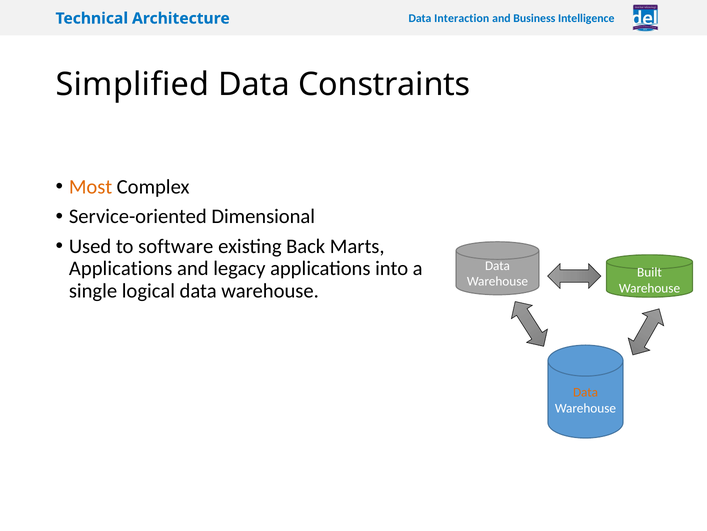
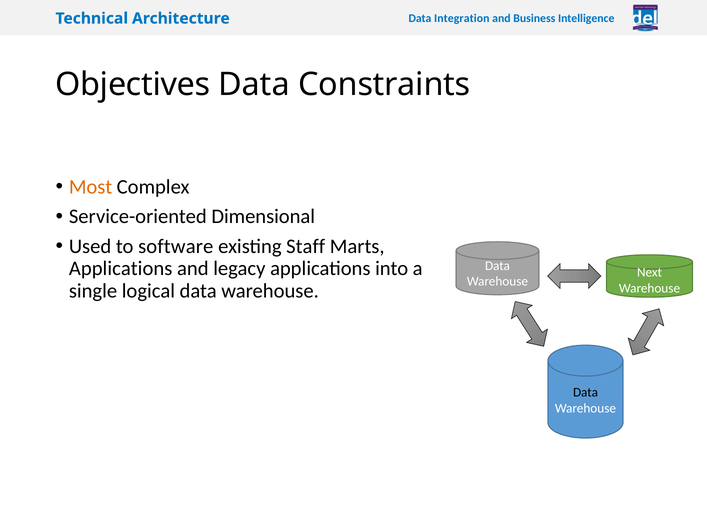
Interaction: Interaction -> Integration
Simplified: Simplified -> Objectives
Back: Back -> Staff
Built: Built -> Next
Data at (586, 392) colour: orange -> black
